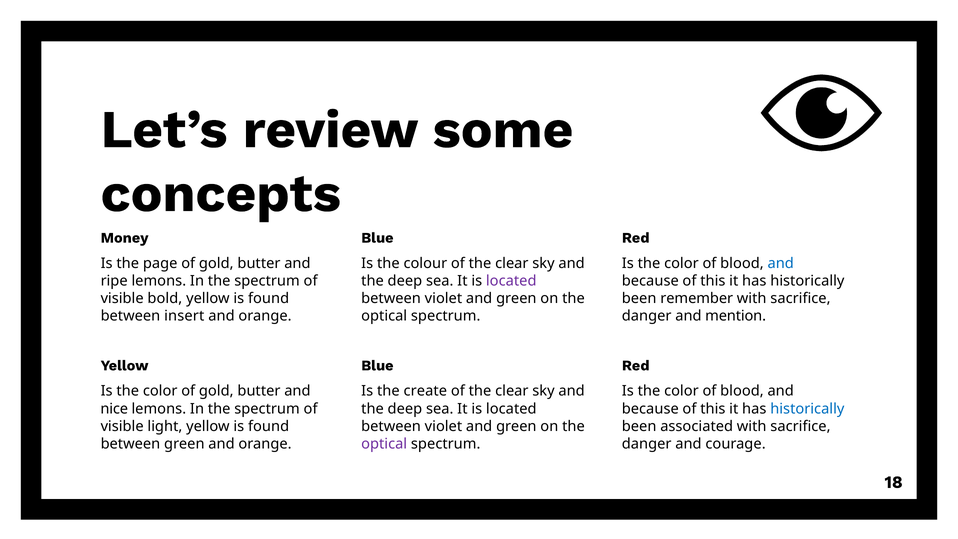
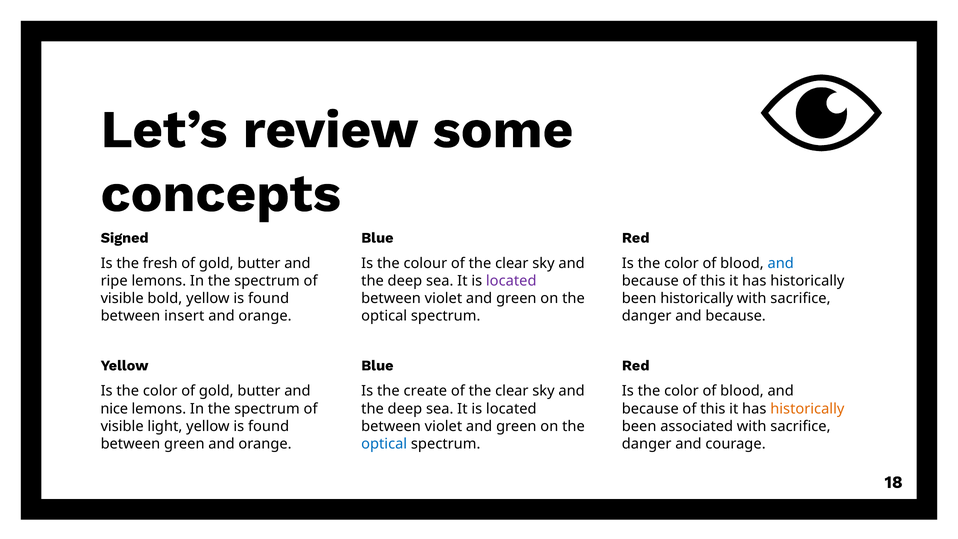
Money: Money -> Signed
page: page -> fresh
been remember: remember -> historically
danger and mention: mention -> because
historically at (807, 409) colour: blue -> orange
optical at (384, 444) colour: purple -> blue
